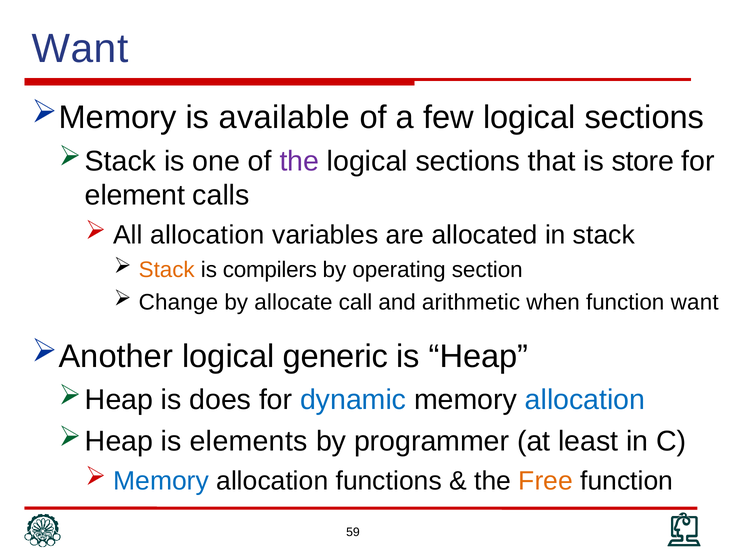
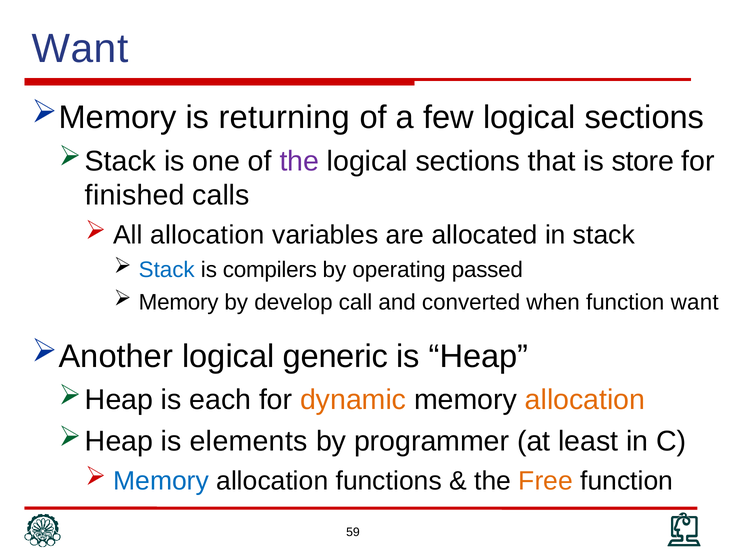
available: available -> returning
element: element -> finished
Stack at (167, 269) colour: orange -> blue
section: section -> passed
Change at (178, 302): Change -> Memory
allocate: allocate -> develop
arithmetic: arithmetic -> converted
does: does -> each
dynamic colour: blue -> orange
allocation at (585, 400) colour: blue -> orange
